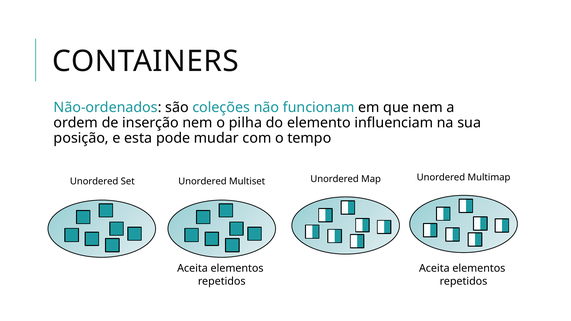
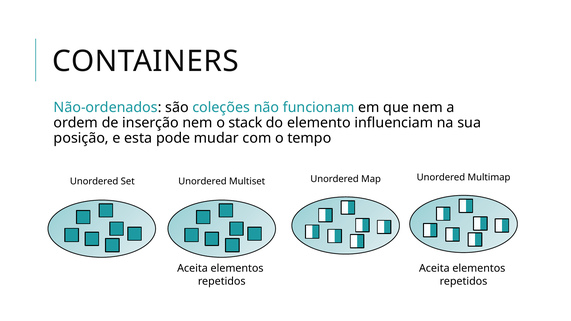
pilha: pilha -> stack
